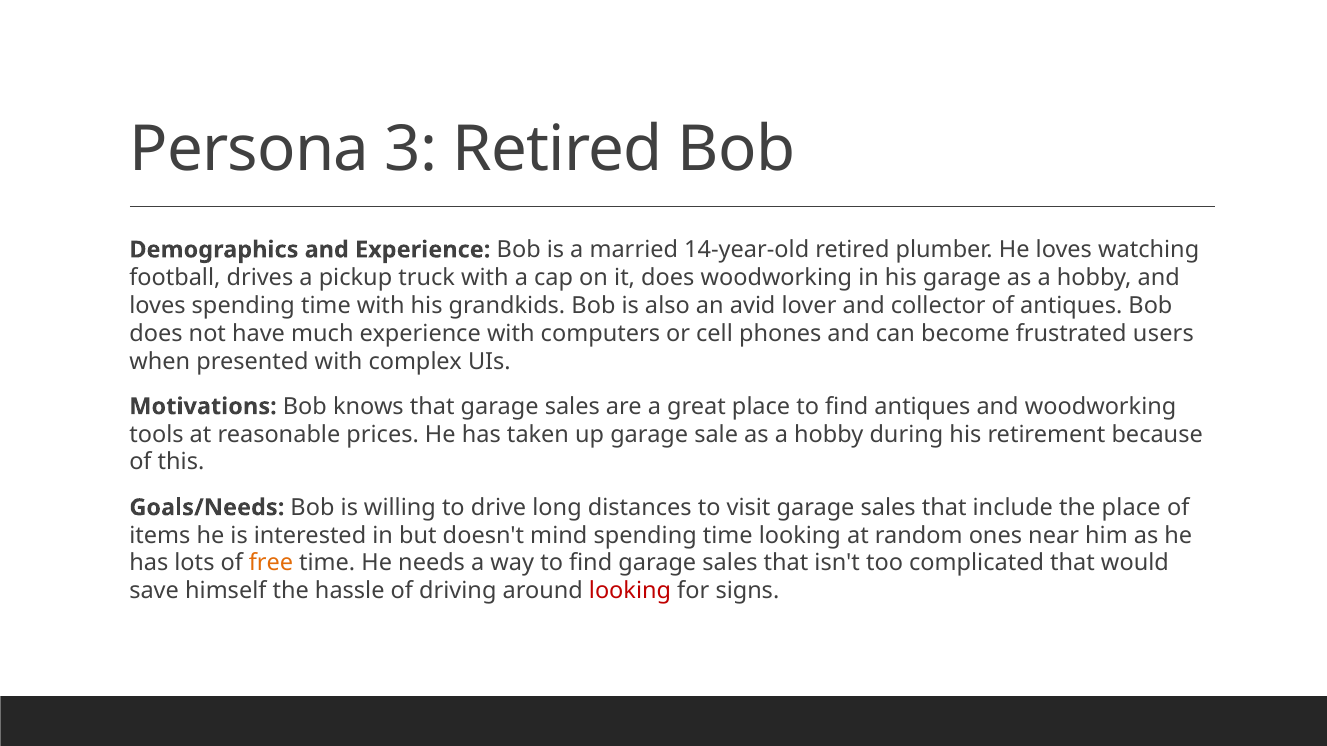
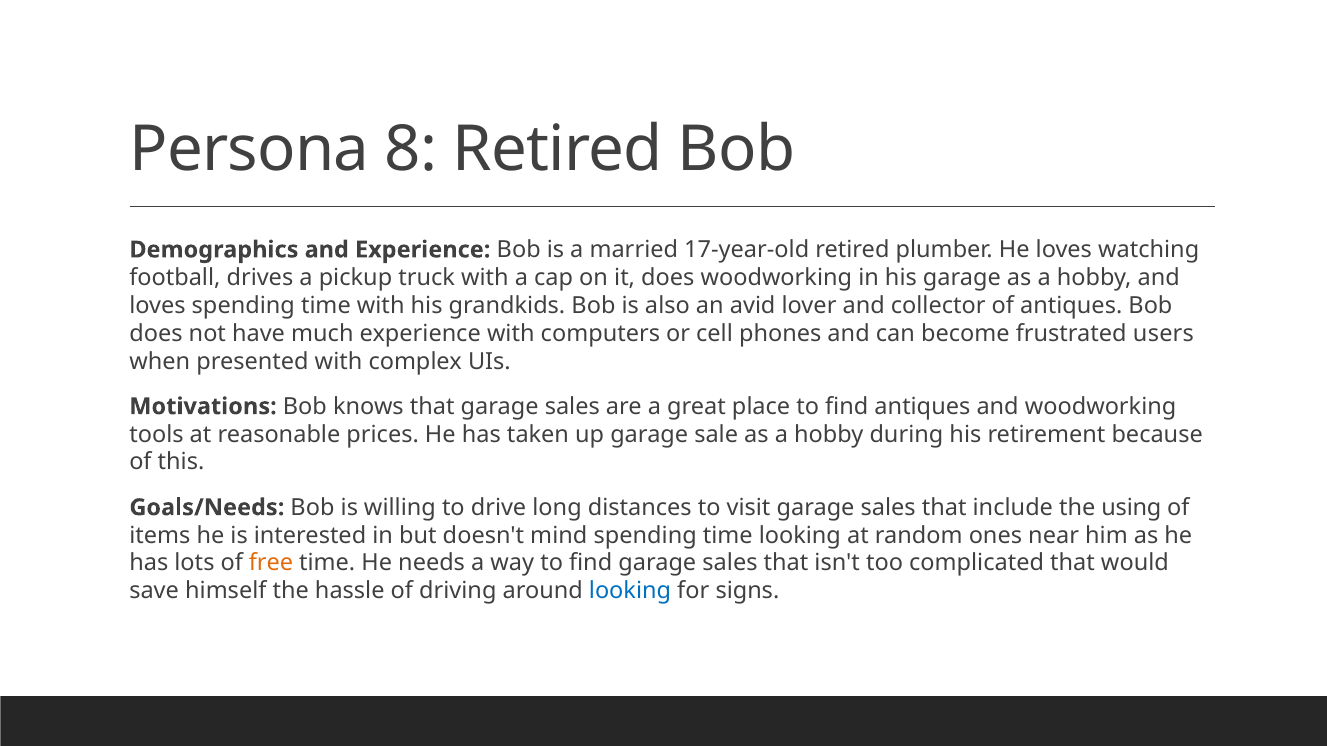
3: 3 -> 8
14-year-old: 14-year-old -> 17-year-old
the place: place -> using
looking at (630, 591) colour: red -> blue
